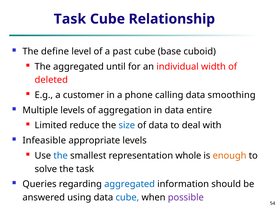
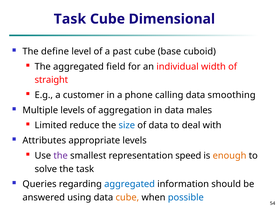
Relationship: Relationship -> Dimensional
until: until -> field
deleted: deleted -> straight
entire: entire -> males
Infeasible: Infeasible -> Attributes
the at (61, 156) colour: blue -> purple
whole: whole -> speed
cube at (127, 198) colour: blue -> orange
possible colour: purple -> blue
